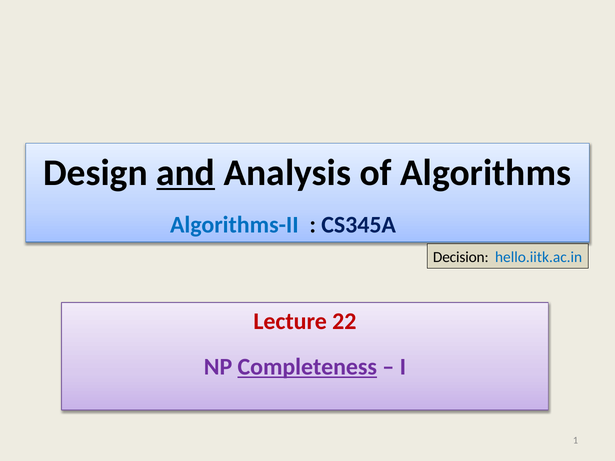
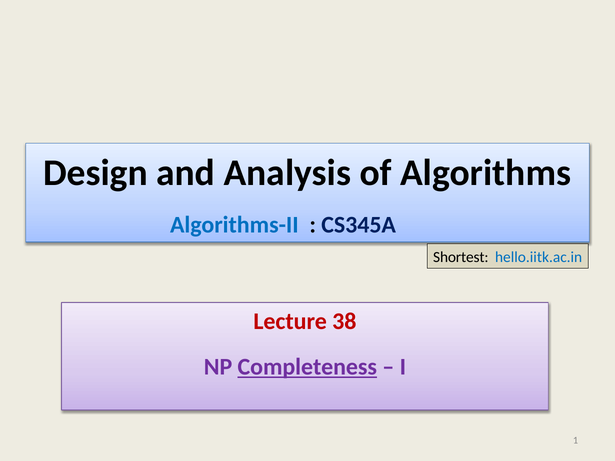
and underline: present -> none
Decision: Decision -> Shortest
22: 22 -> 38
